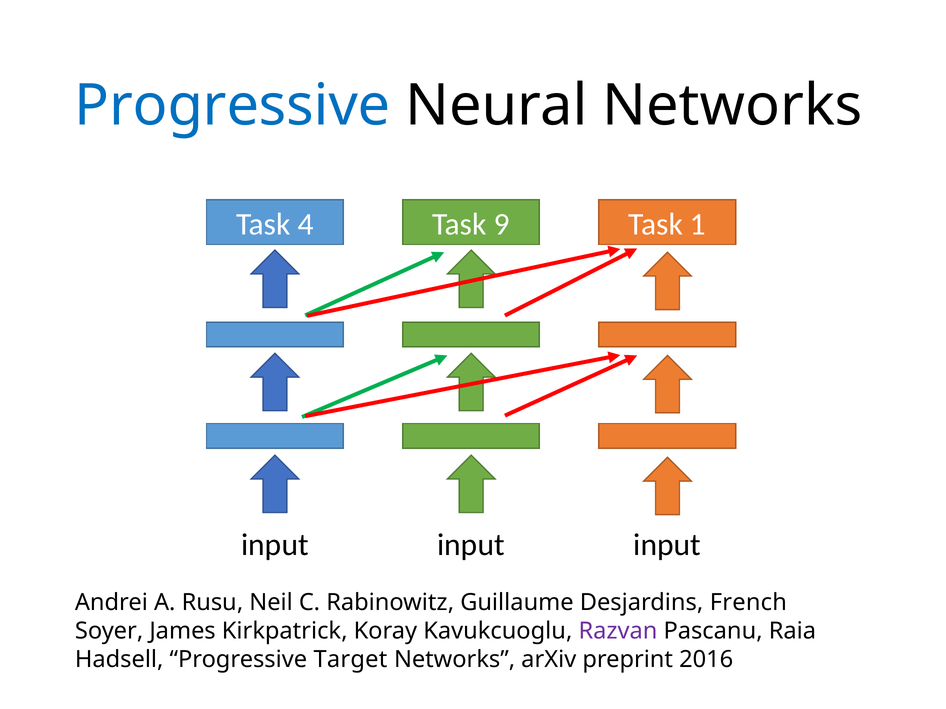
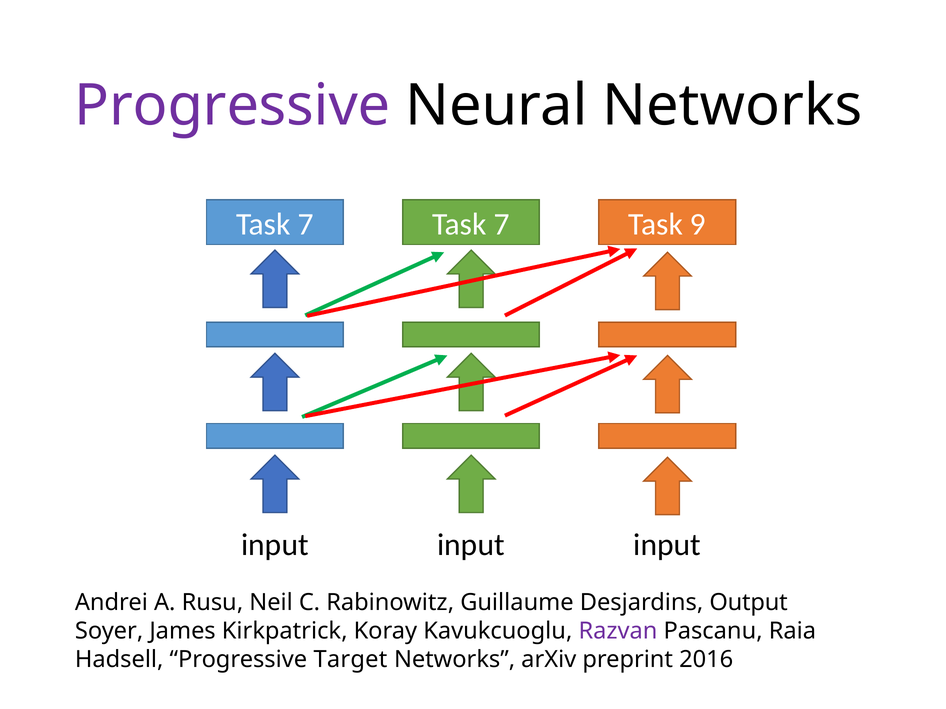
Progressive at (232, 106) colour: blue -> purple
4 at (306, 225): 4 -> 7
9 at (502, 225): 9 -> 7
1: 1 -> 9
French: French -> Output
